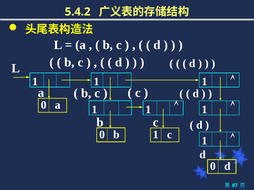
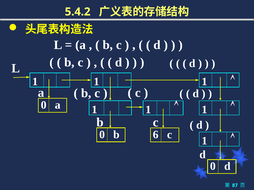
b 1: 1 -> 6
